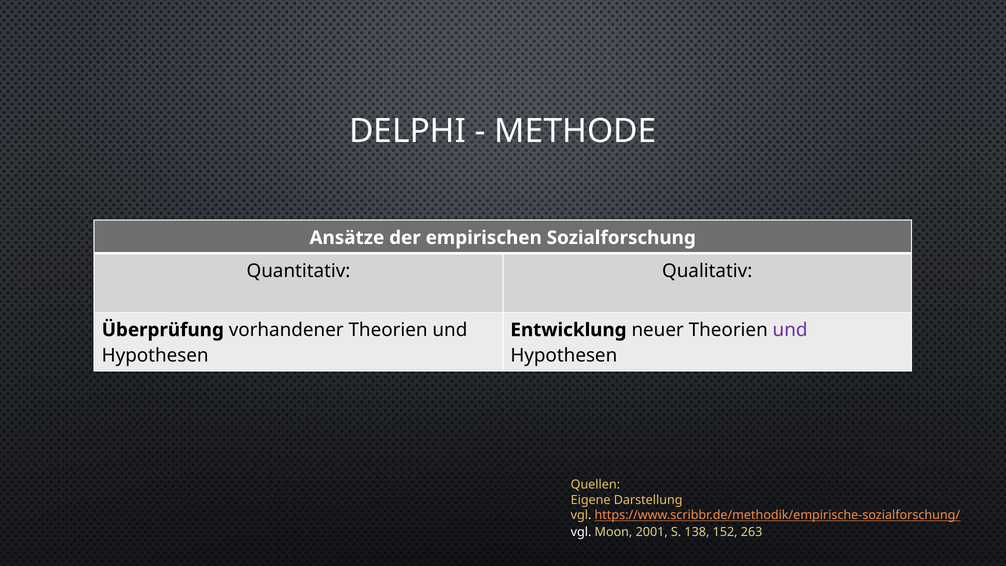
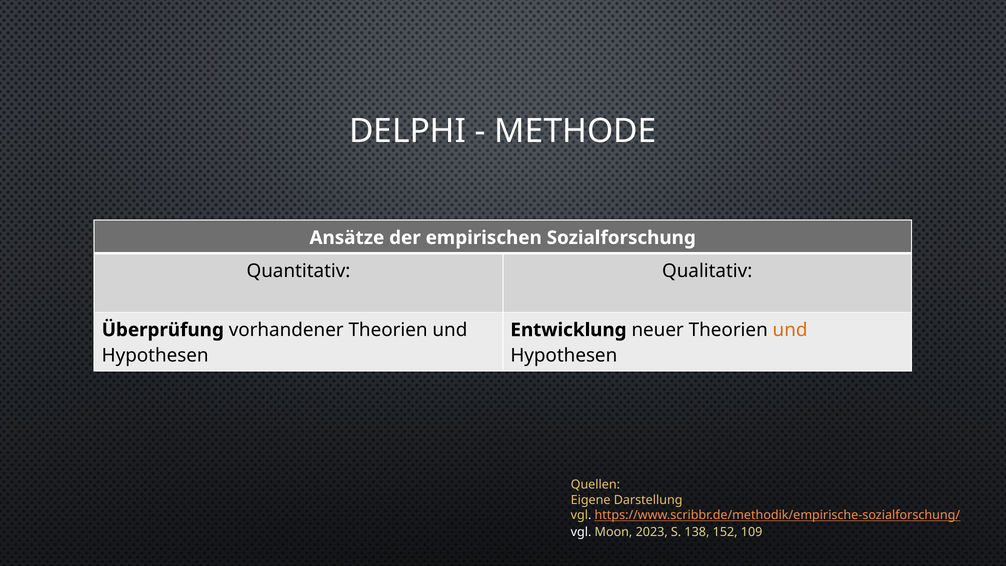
und at (790, 330) colour: purple -> orange
2001: 2001 -> 2023
263: 263 -> 109
